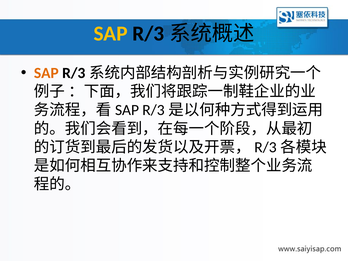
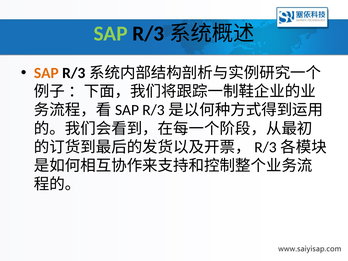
SAP at (111, 34) colour: yellow -> light green
